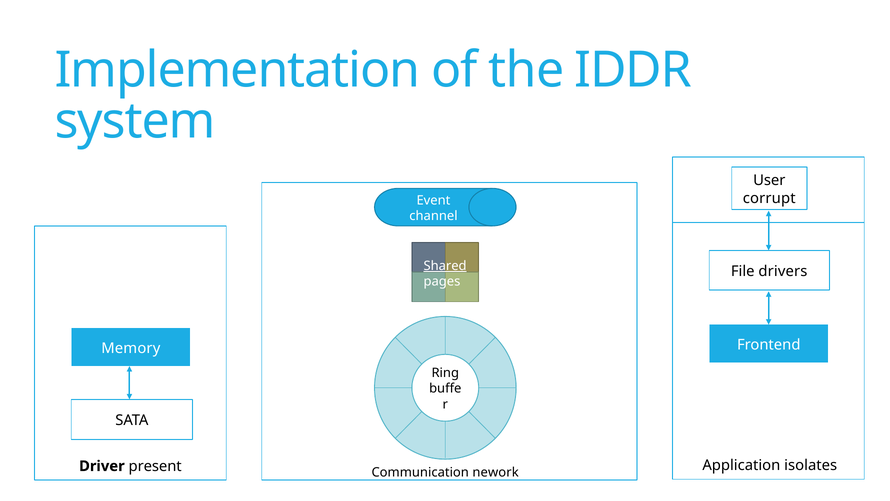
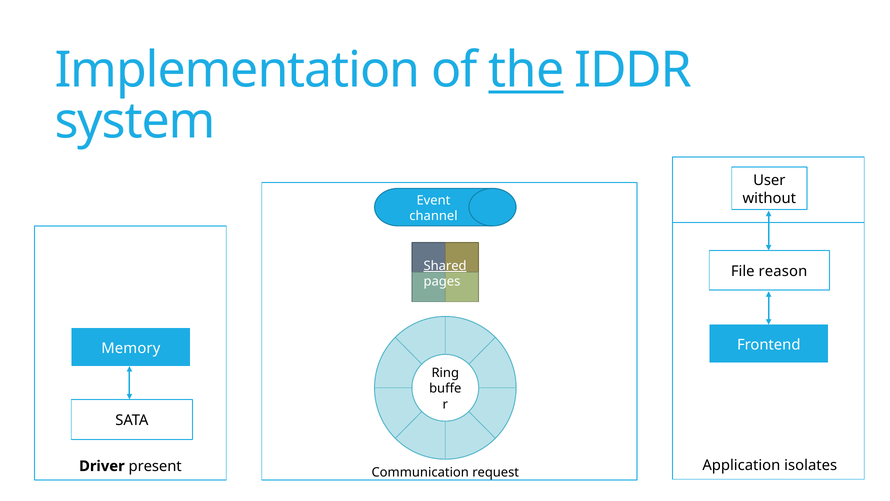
the underline: none -> present
corrupt: corrupt -> without
drivers: drivers -> reason
nework: nework -> request
